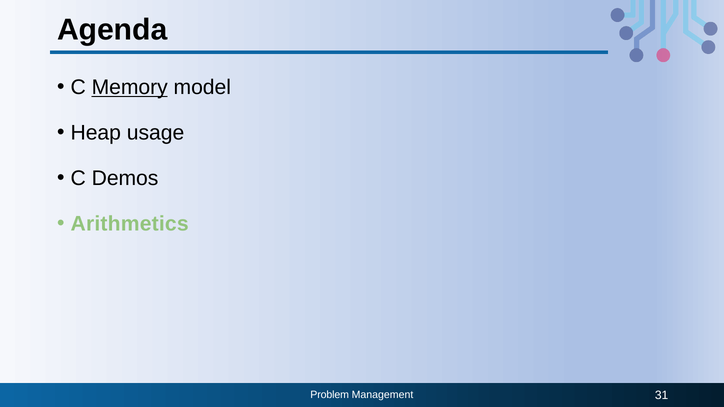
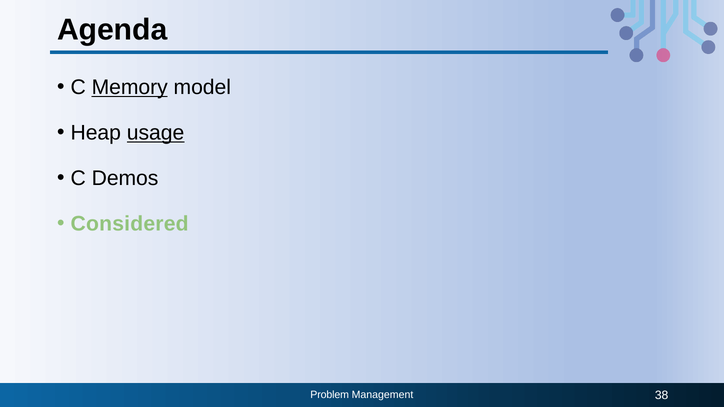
usage underline: none -> present
Arithmetics: Arithmetics -> Considered
31: 31 -> 38
